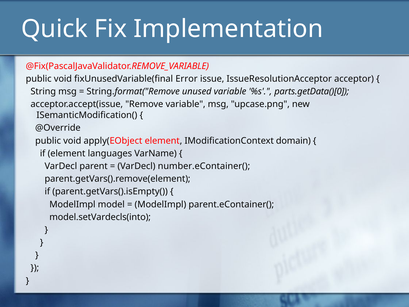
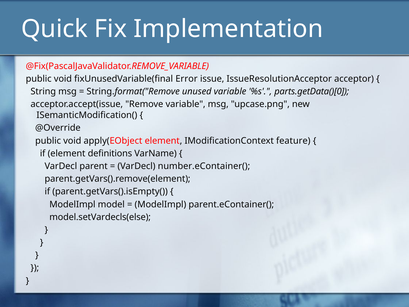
domain: domain -> feature
languages: languages -> definitions
model.setVardecls(into: model.setVardecls(into -> model.setVardecls(else
